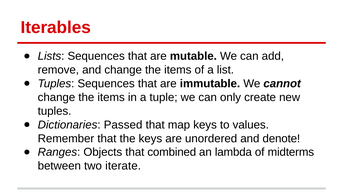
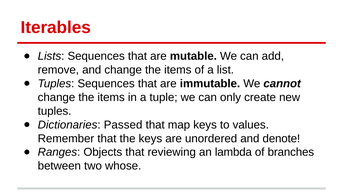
combined: combined -> reviewing
midterms: midterms -> branches
iterate: iterate -> whose
